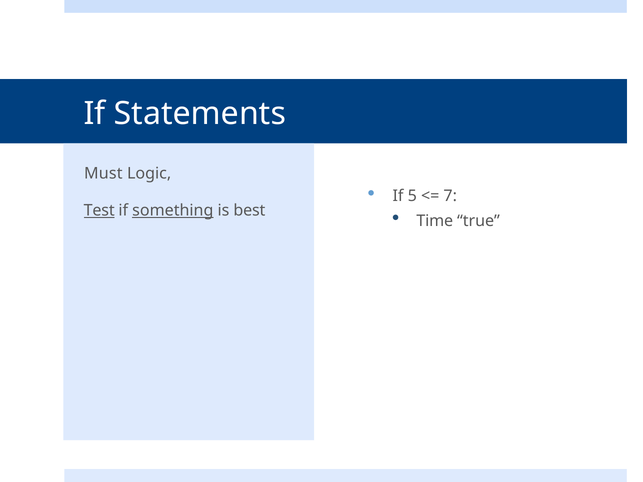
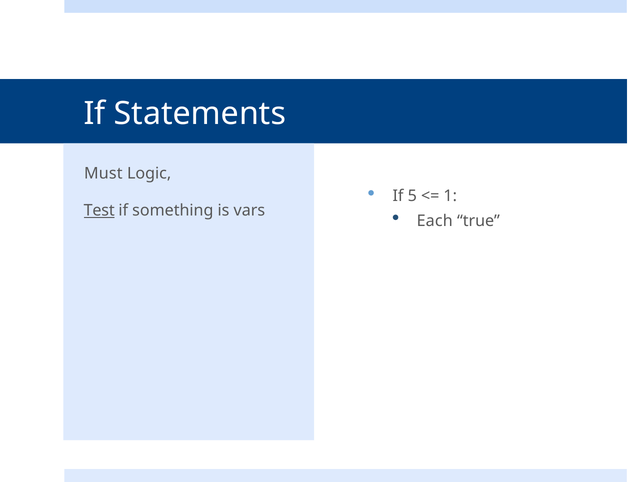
7: 7 -> 1
something underline: present -> none
best: best -> vars
Time: Time -> Each
